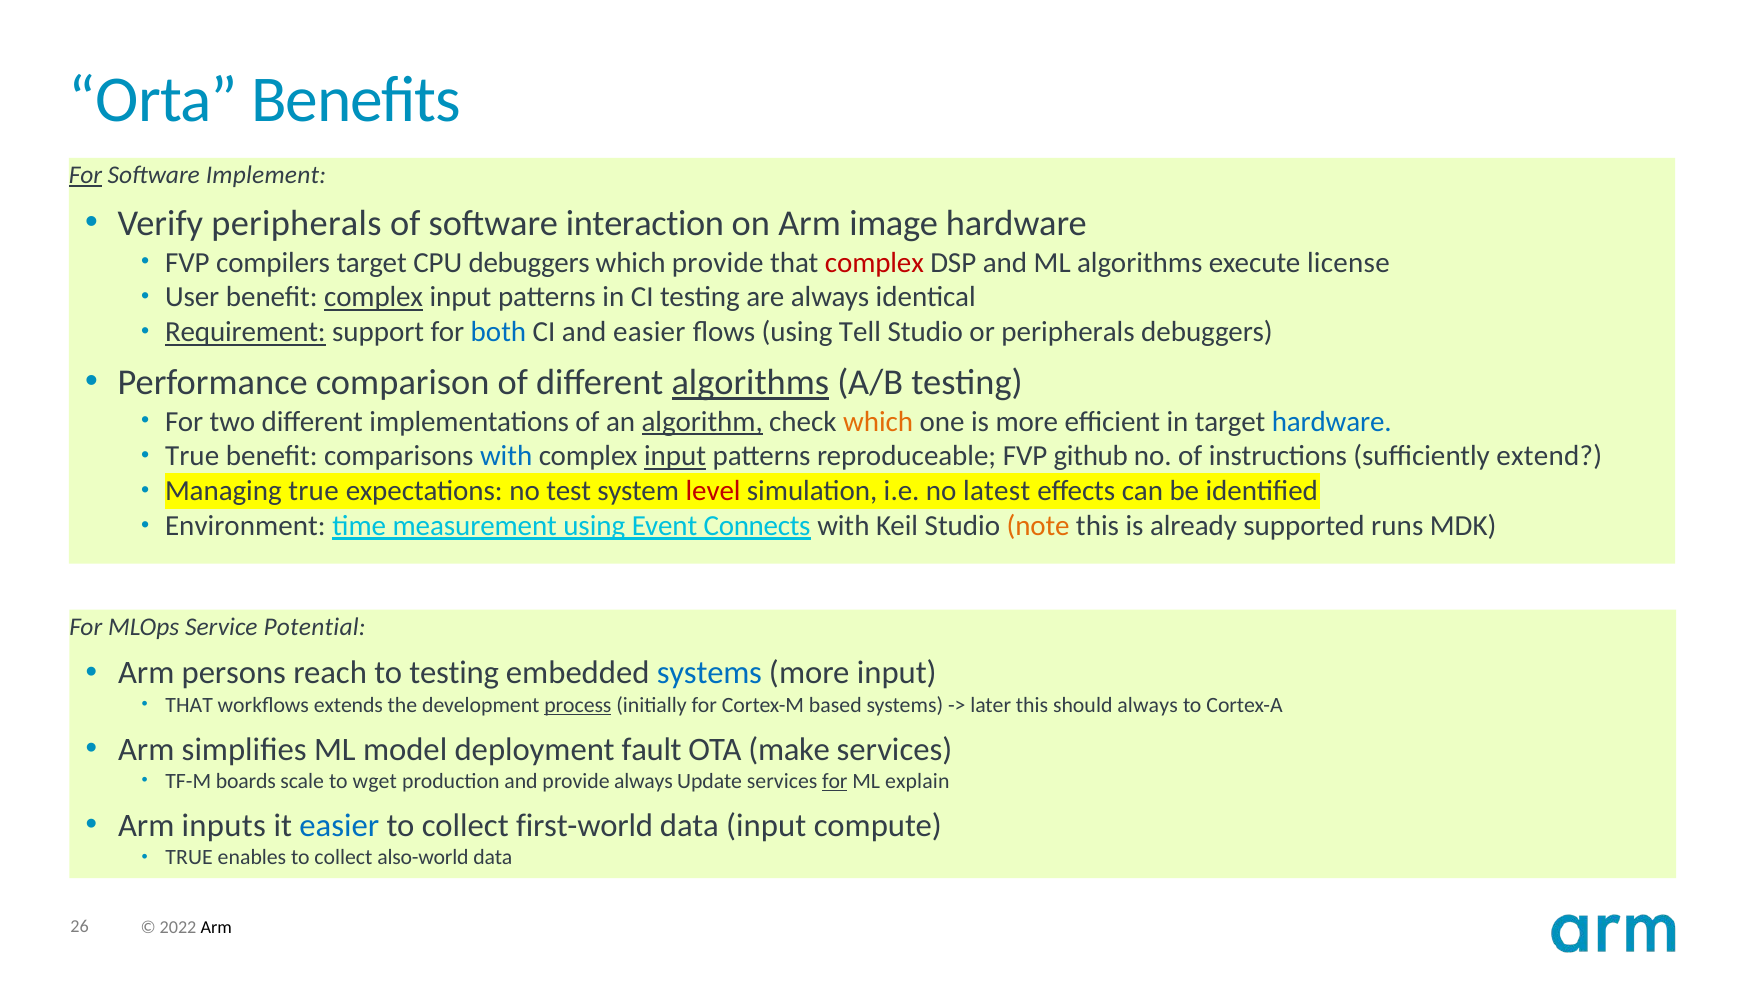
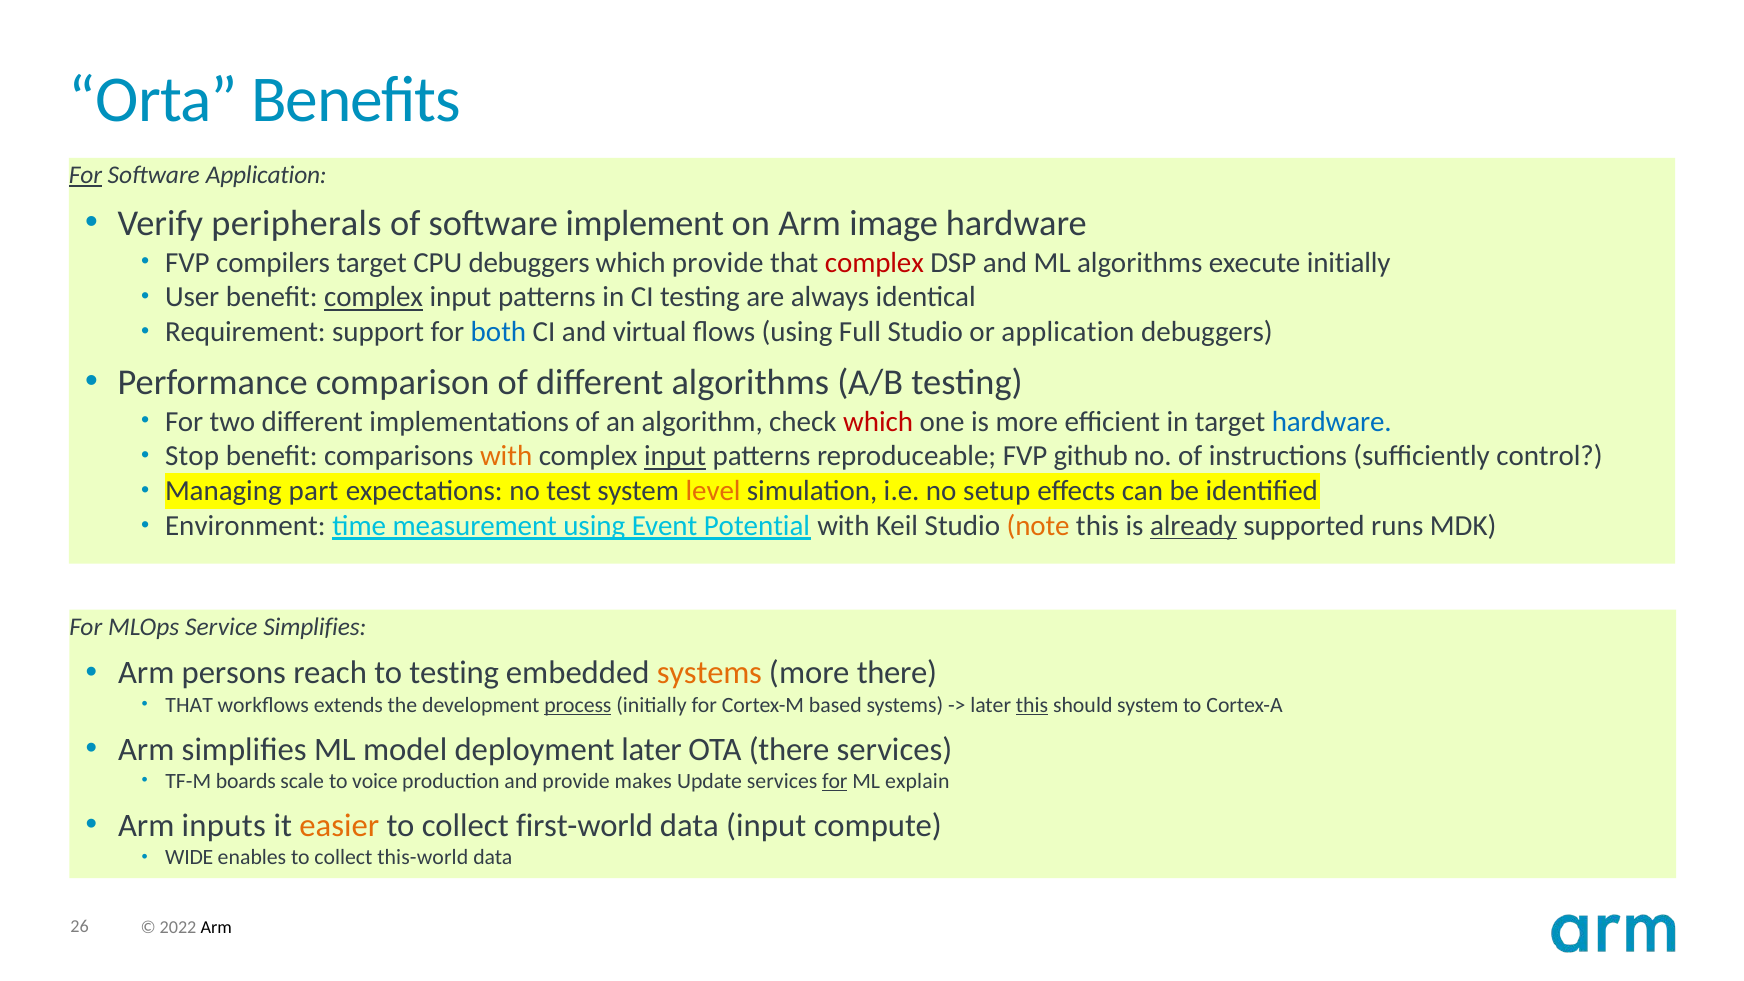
Software Implement: Implement -> Application
interaction: interaction -> implement
execute license: license -> initially
Requirement underline: present -> none
and easier: easier -> virtual
Tell: Tell -> Full
or peripherals: peripherals -> application
algorithms at (750, 383) underline: present -> none
algorithm underline: present -> none
which at (878, 422) colour: orange -> red
True at (192, 456): True -> Stop
with at (506, 456) colour: blue -> orange
extend: extend -> control
Managing true: true -> part
level colour: red -> orange
latest: latest -> setup
Connects: Connects -> Potential
already underline: none -> present
Service Potential: Potential -> Simplifies
systems at (709, 673) colour: blue -> orange
more input: input -> there
this at (1032, 705) underline: none -> present
should always: always -> system
deployment fault: fault -> later
OTA make: make -> there
wget: wget -> voice
provide always: always -> makes
easier at (339, 826) colour: blue -> orange
TRUE at (189, 858): TRUE -> WIDE
also-world: also-world -> this-world
